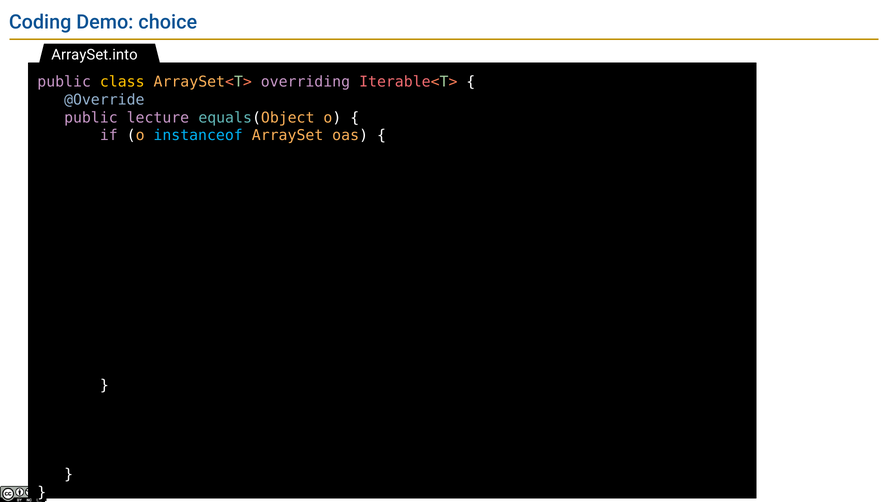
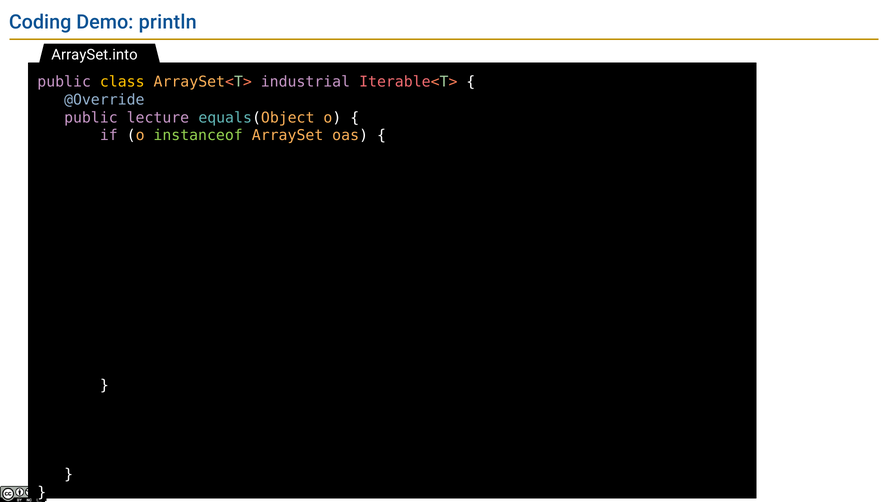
choice: choice -> println
overriding: overriding -> industrial
instanceof colour: light blue -> light green
